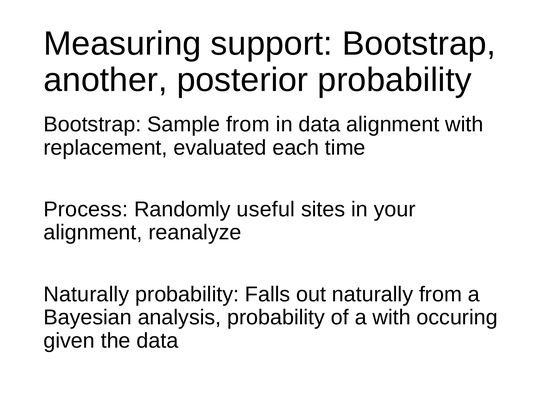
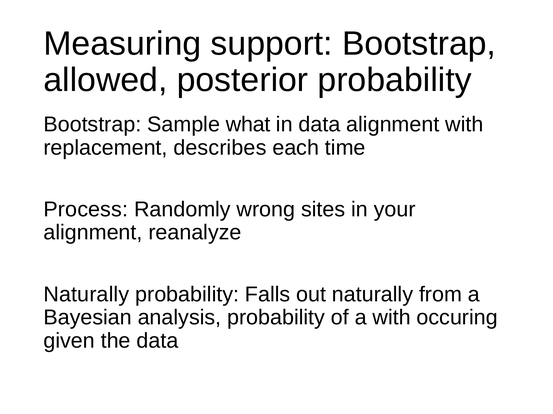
another: another -> allowed
Sample from: from -> what
evaluated: evaluated -> describes
useful: useful -> wrong
